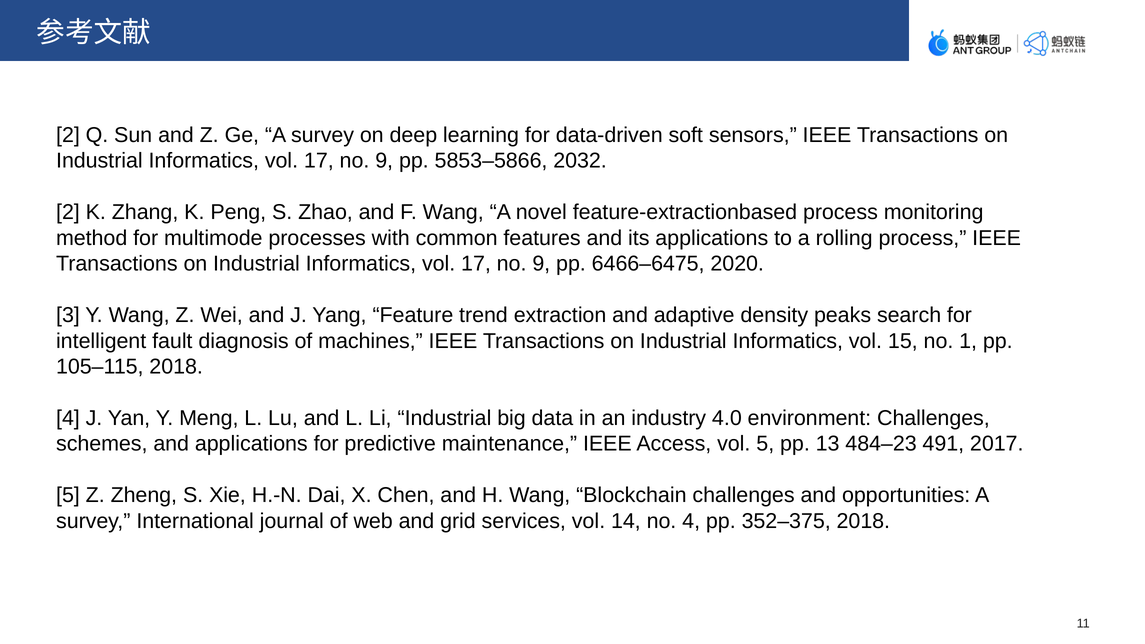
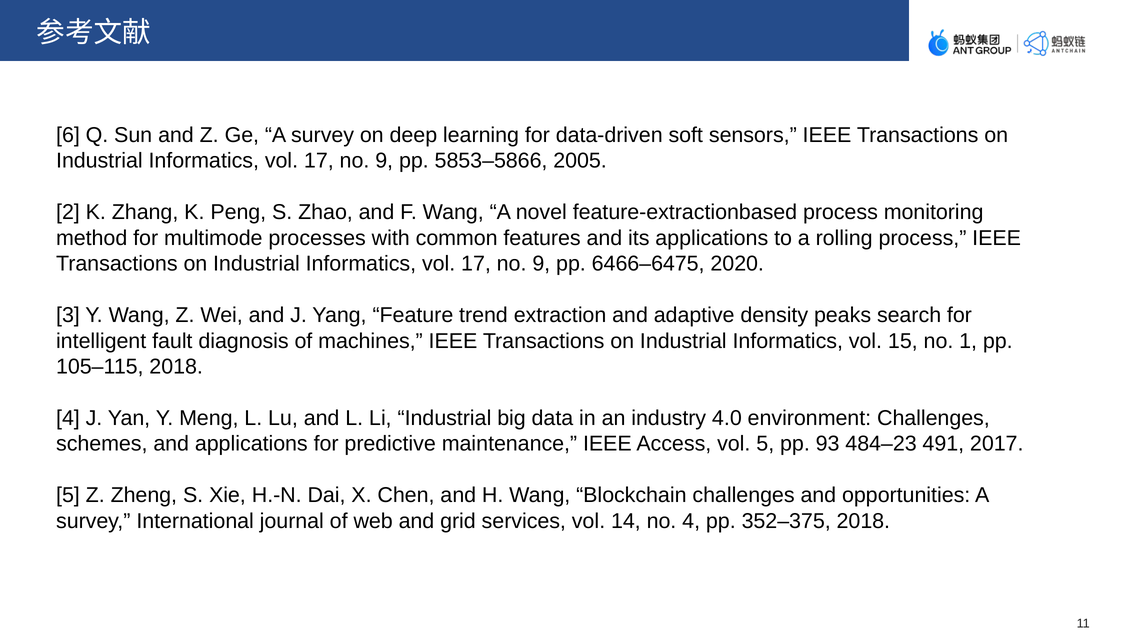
2 at (68, 135): 2 -> 6
2032: 2032 -> 2005
13: 13 -> 93
